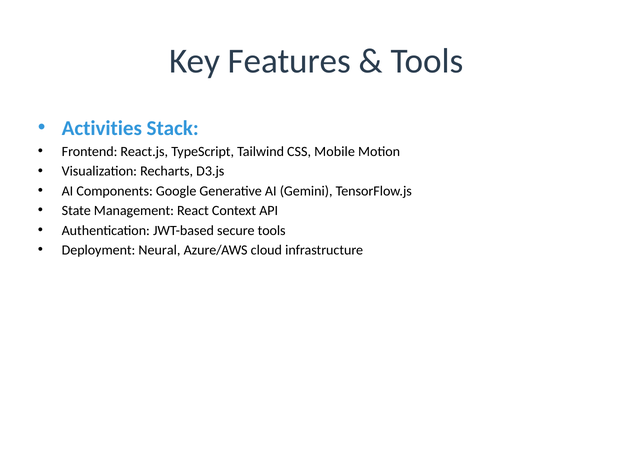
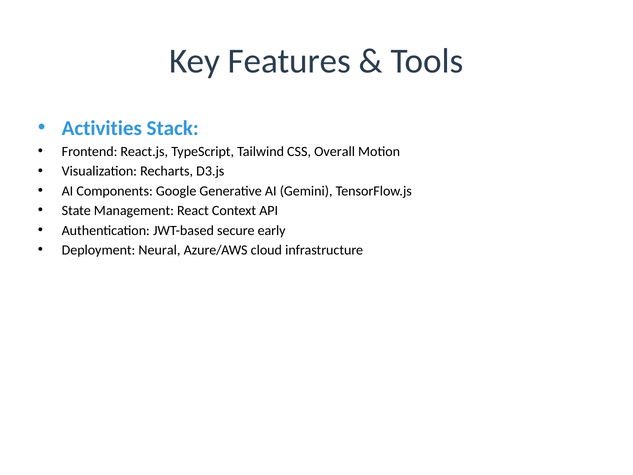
Mobile: Mobile -> Overall
secure tools: tools -> early
